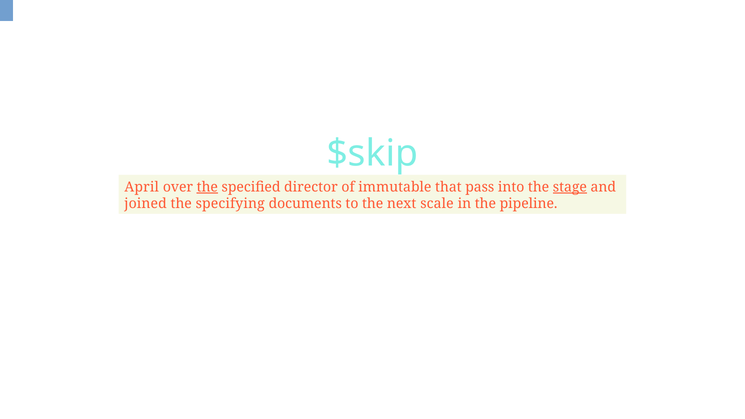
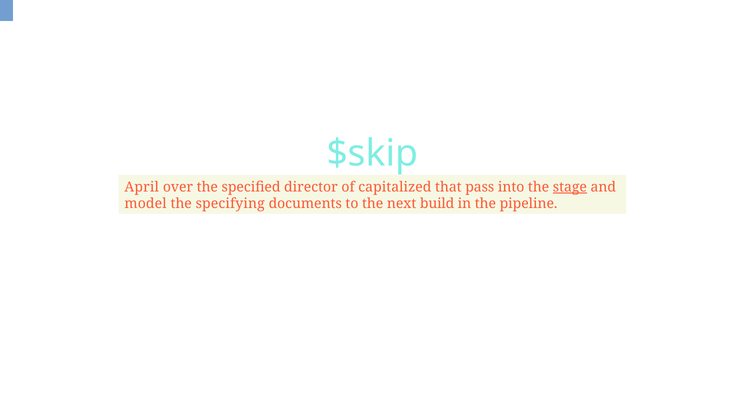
the at (207, 187) underline: present -> none
immutable: immutable -> capitalized
joined: joined -> model
scale: scale -> build
